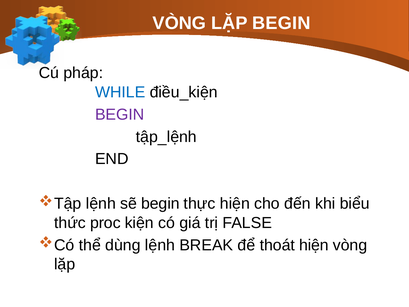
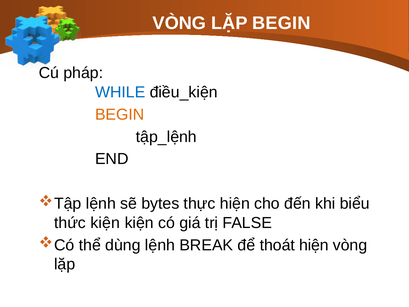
BEGIN at (120, 114) colour: purple -> orange
sẽ begin: begin -> bytes
thức proc: proc -> kiện
